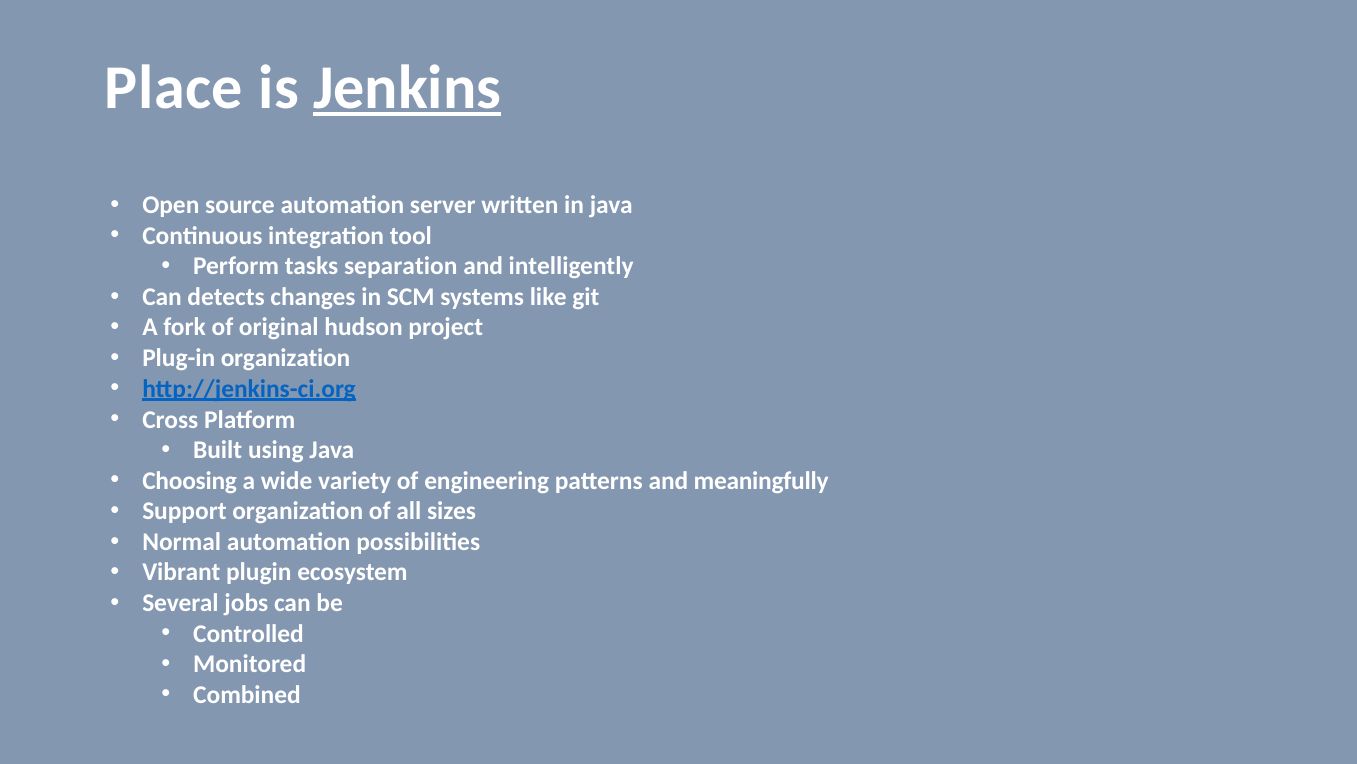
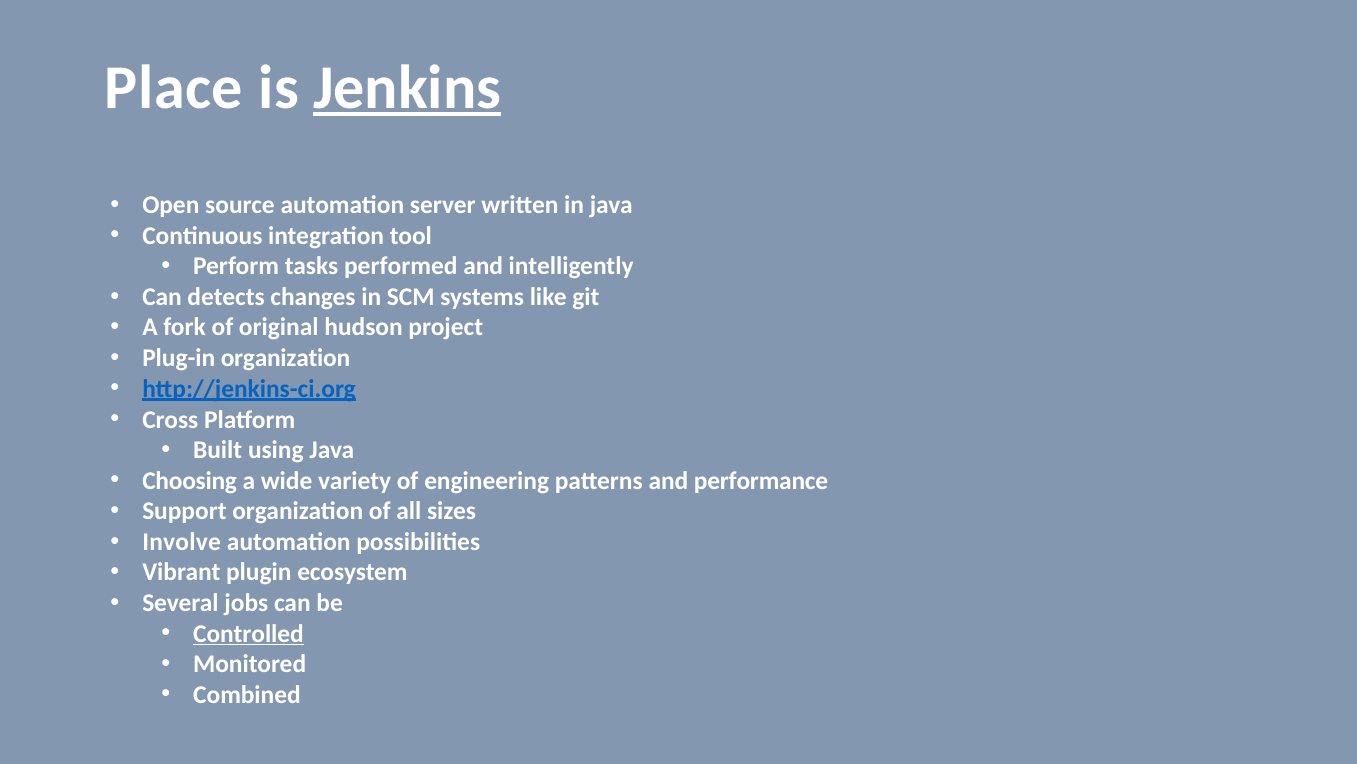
separation: separation -> performed
meaningfully: meaningfully -> performance
Normal: Normal -> Involve
Controlled underline: none -> present
